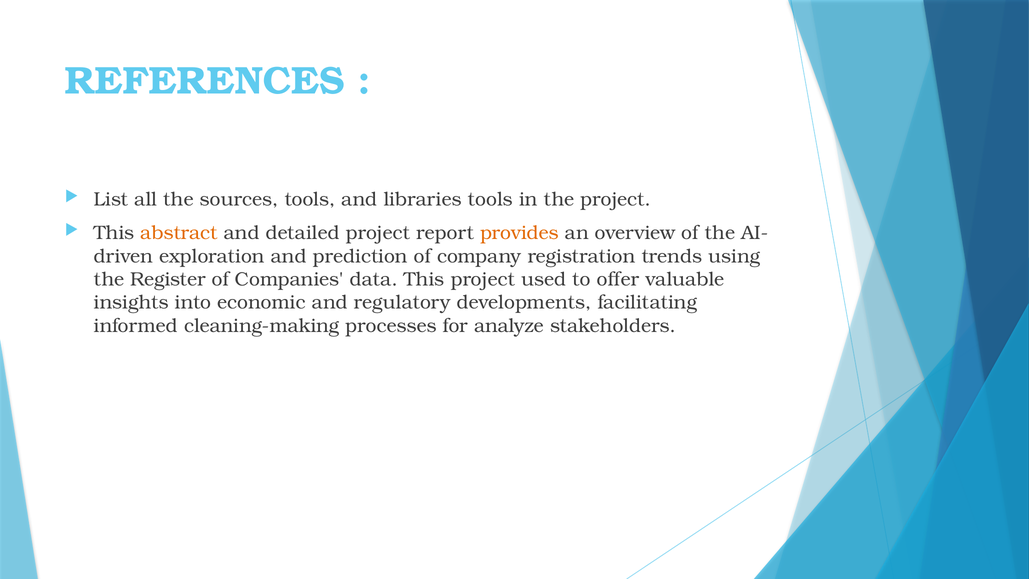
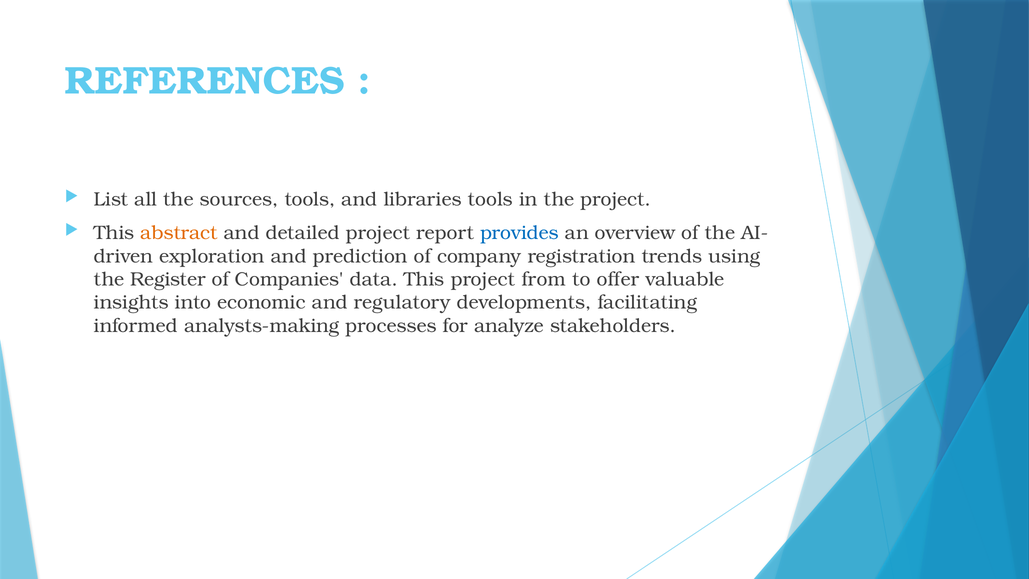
provides colour: orange -> blue
used: used -> from
cleaning-making: cleaning-making -> analysts-making
